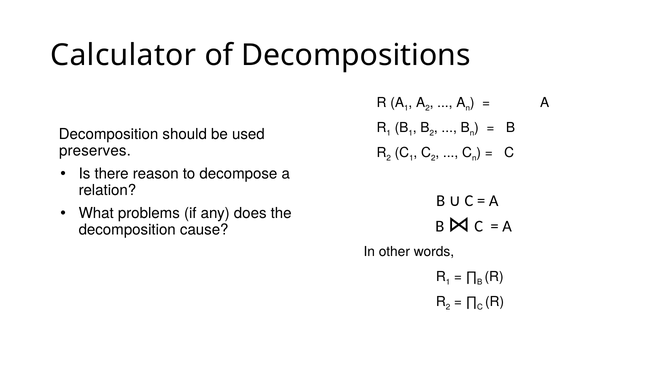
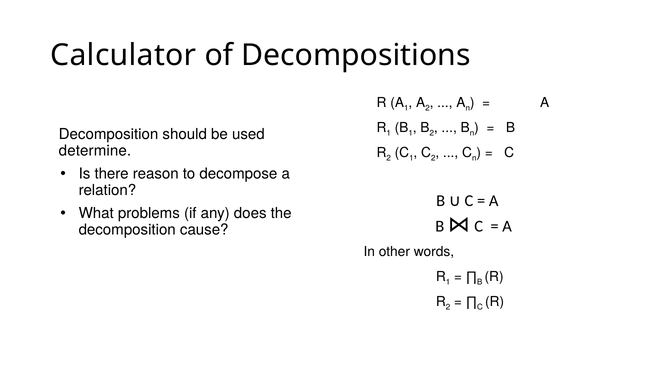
preserves: preserves -> determine
